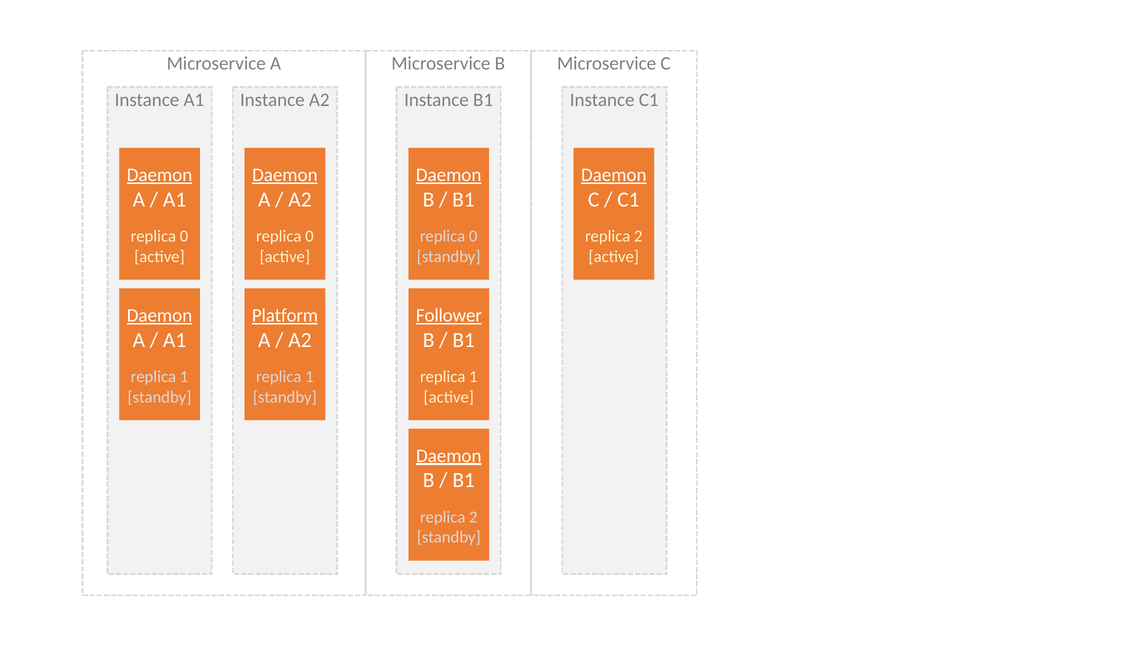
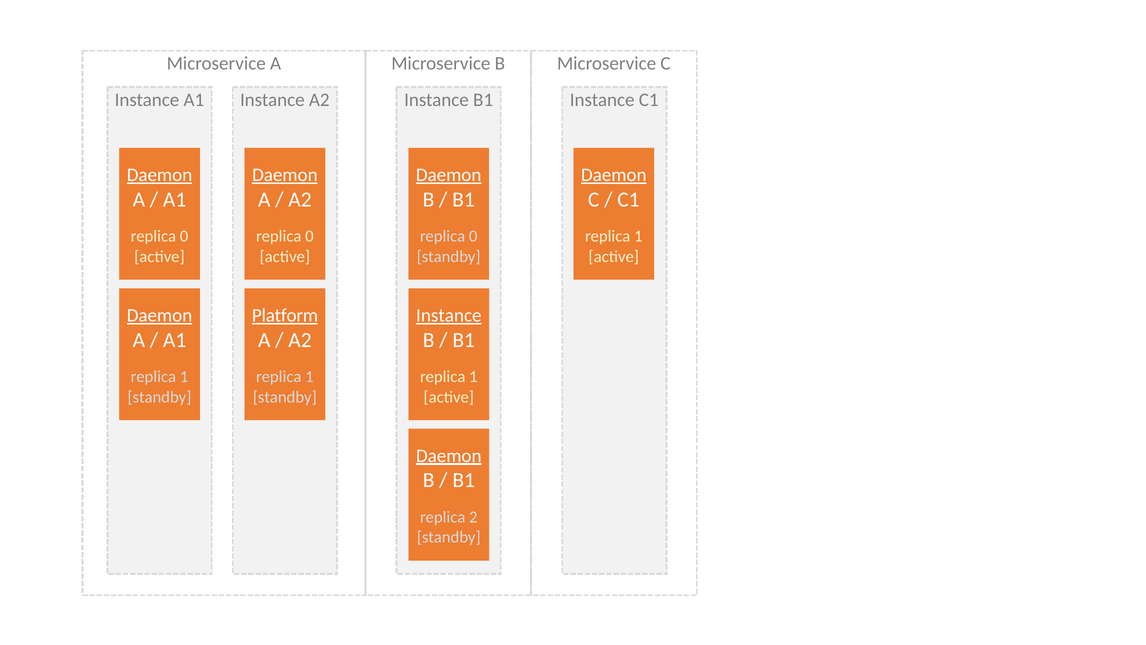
2 at (638, 236): 2 -> 1
Follower at (449, 315): Follower -> Instance
